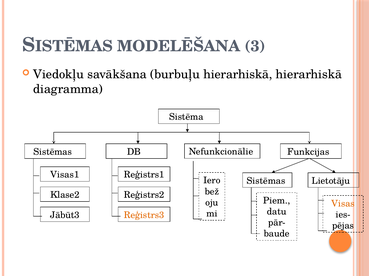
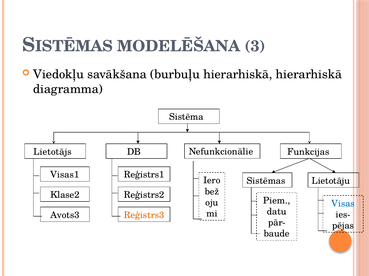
Sistēmas at (53, 152): Sistēmas -> Lietotājs
Visas colour: orange -> blue
Jābūt3: Jābūt3 -> Avots3
